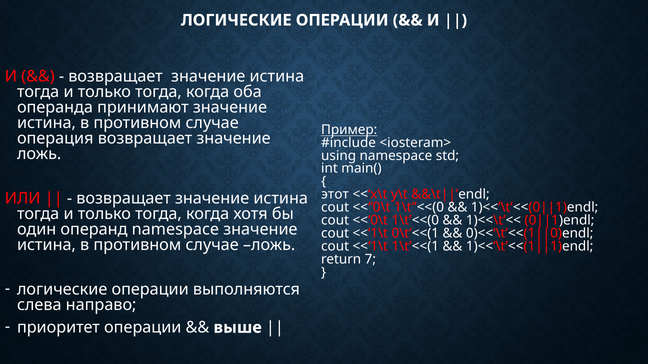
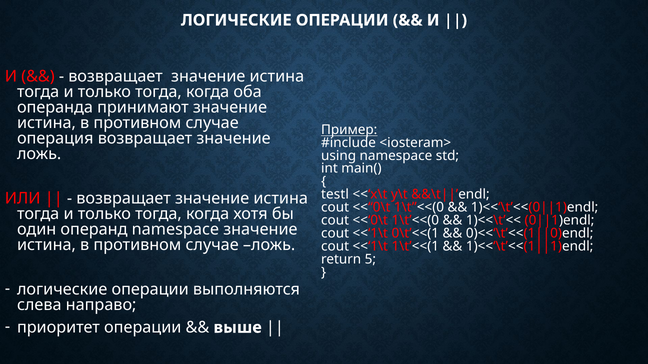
этот: этот -> testl
7: 7 -> 5
